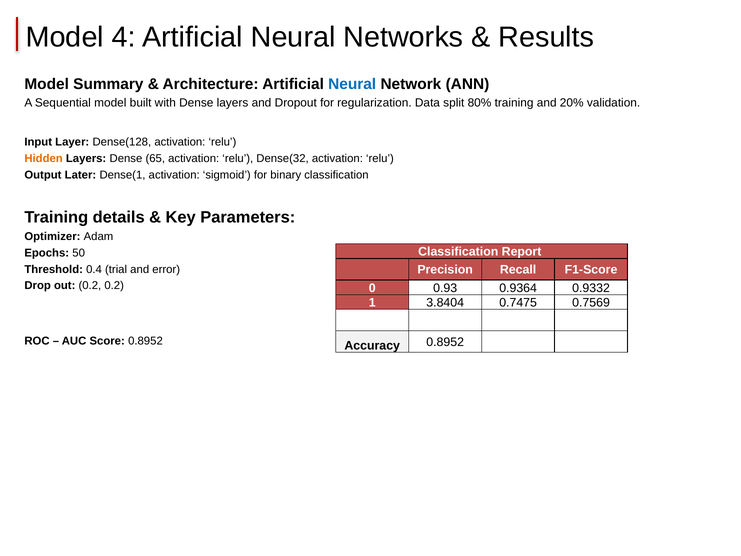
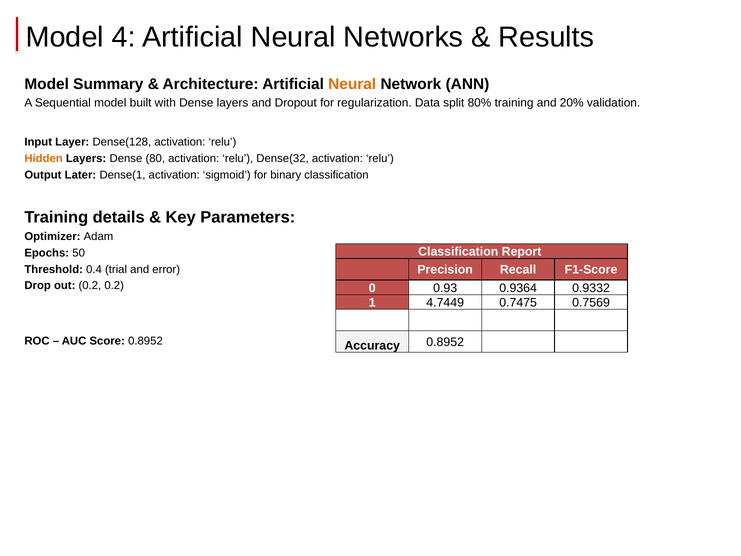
Neural at (352, 84) colour: blue -> orange
65: 65 -> 80
3.8404: 3.8404 -> 4.7449
